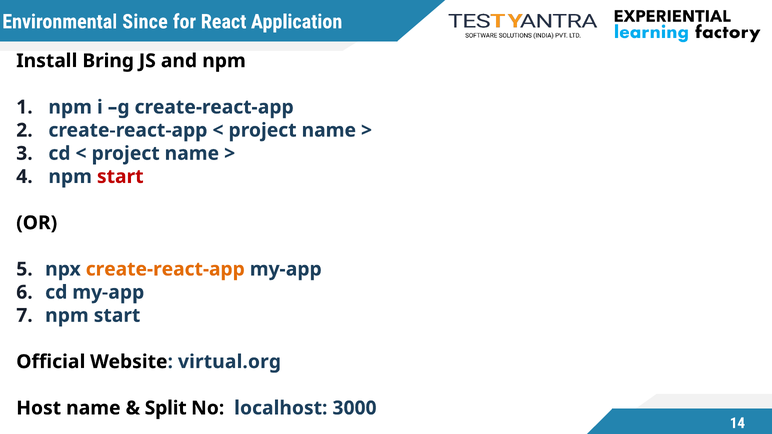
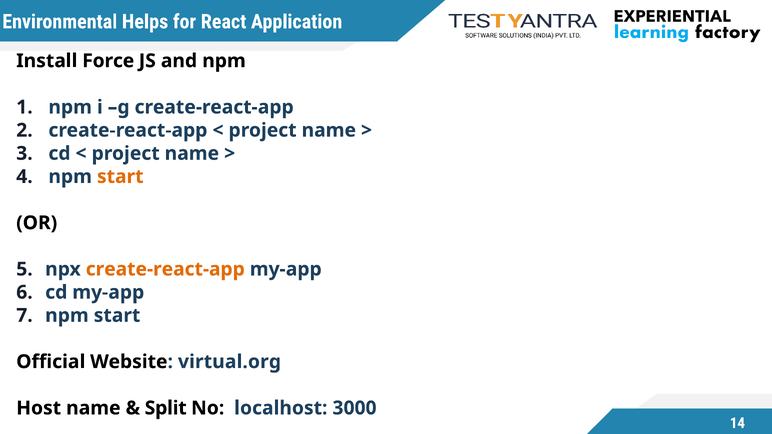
Since: Since -> Helps
Bring: Bring -> Force
start at (120, 177) colour: red -> orange
